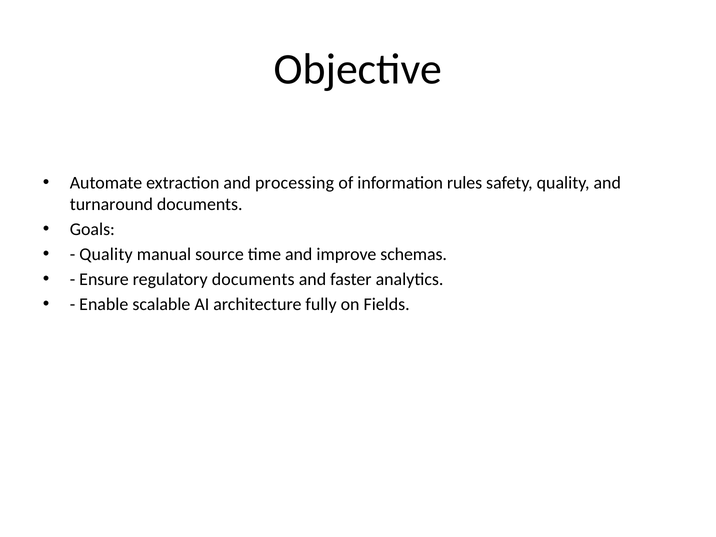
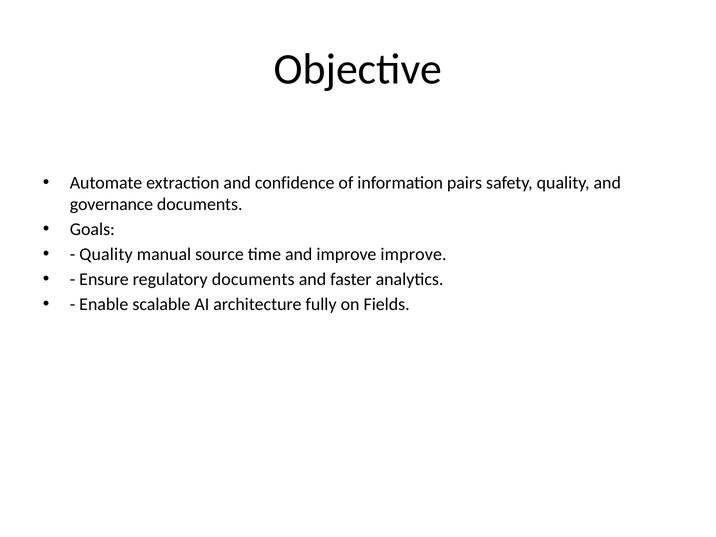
processing: processing -> confidence
rules: rules -> pairs
turnaround: turnaround -> governance
improve schemas: schemas -> improve
